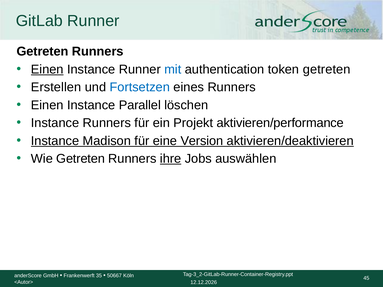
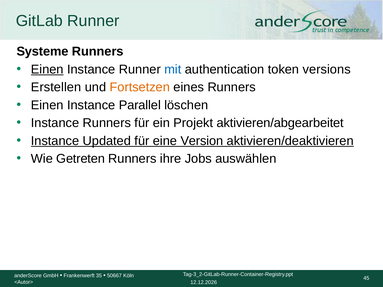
Getreten at (42, 52): Getreten -> Systeme
token getreten: getreten -> versions
Fortsetzen colour: blue -> orange
aktivieren/performance: aktivieren/performance -> aktivieren/abgearbeitet
Madison: Madison -> Updated
ihre underline: present -> none
